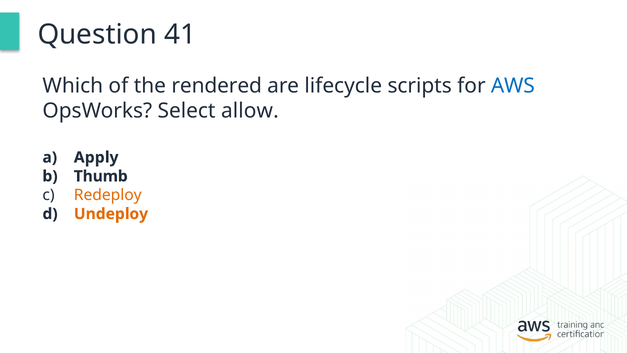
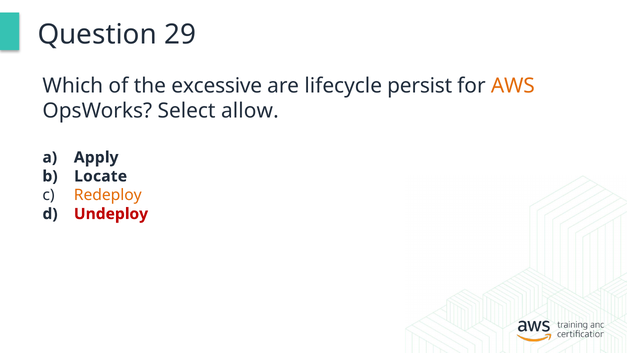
41: 41 -> 29
rendered: rendered -> excessive
scripts: scripts -> persist
AWS colour: blue -> orange
Thumb: Thumb -> Locate
Undeploy colour: orange -> red
